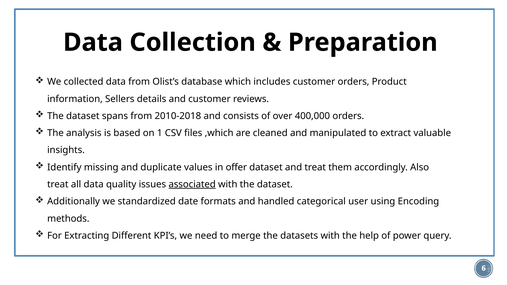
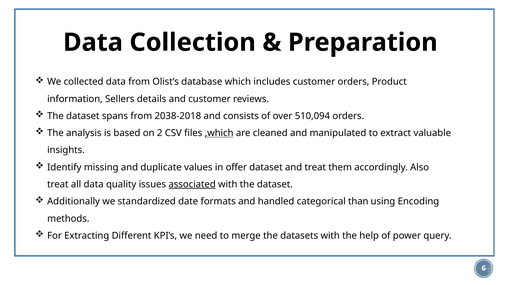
2010-2018: 2010-2018 -> 2038-2018
400,000: 400,000 -> 510,094
1: 1 -> 2
,which underline: none -> present
user: user -> than
